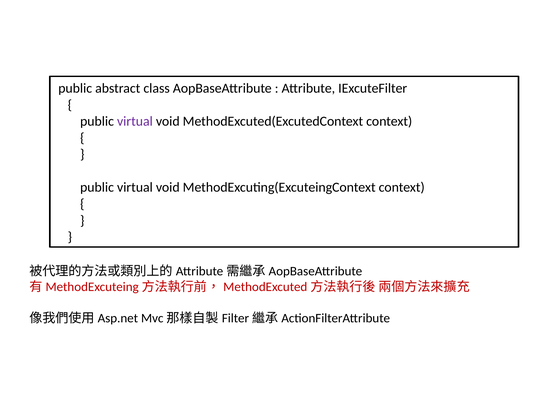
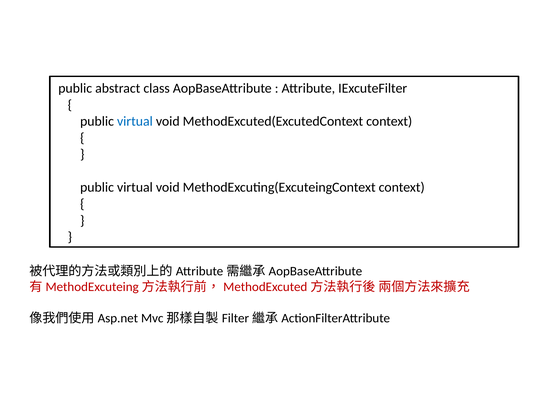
virtual at (135, 121) colour: purple -> blue
